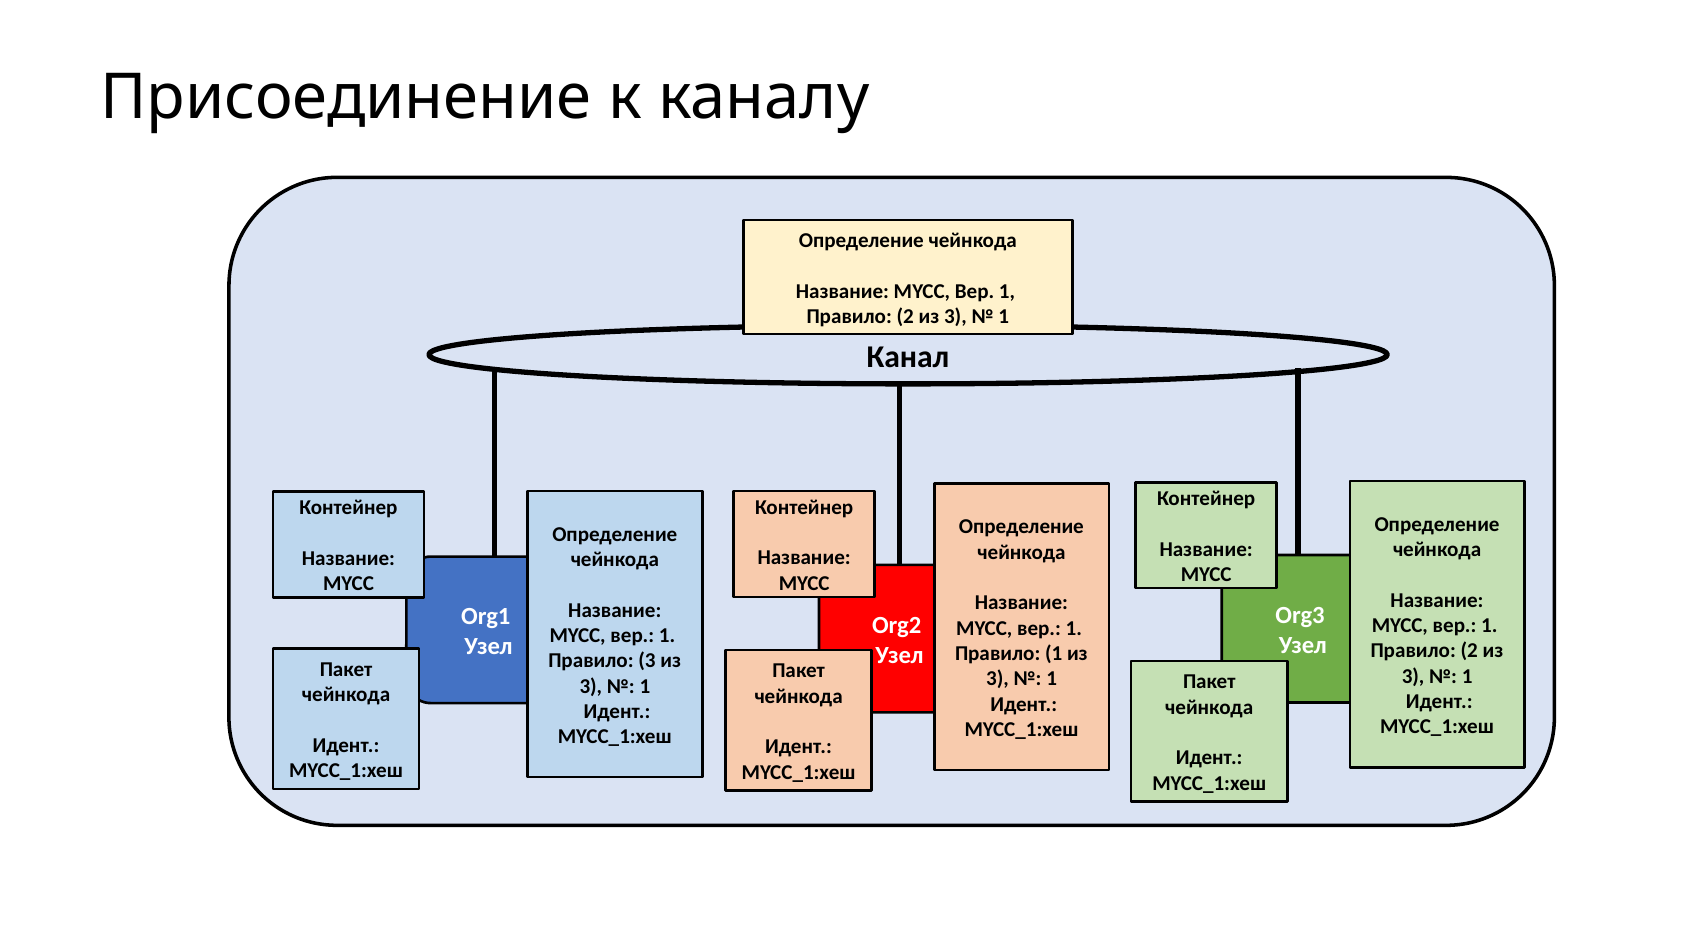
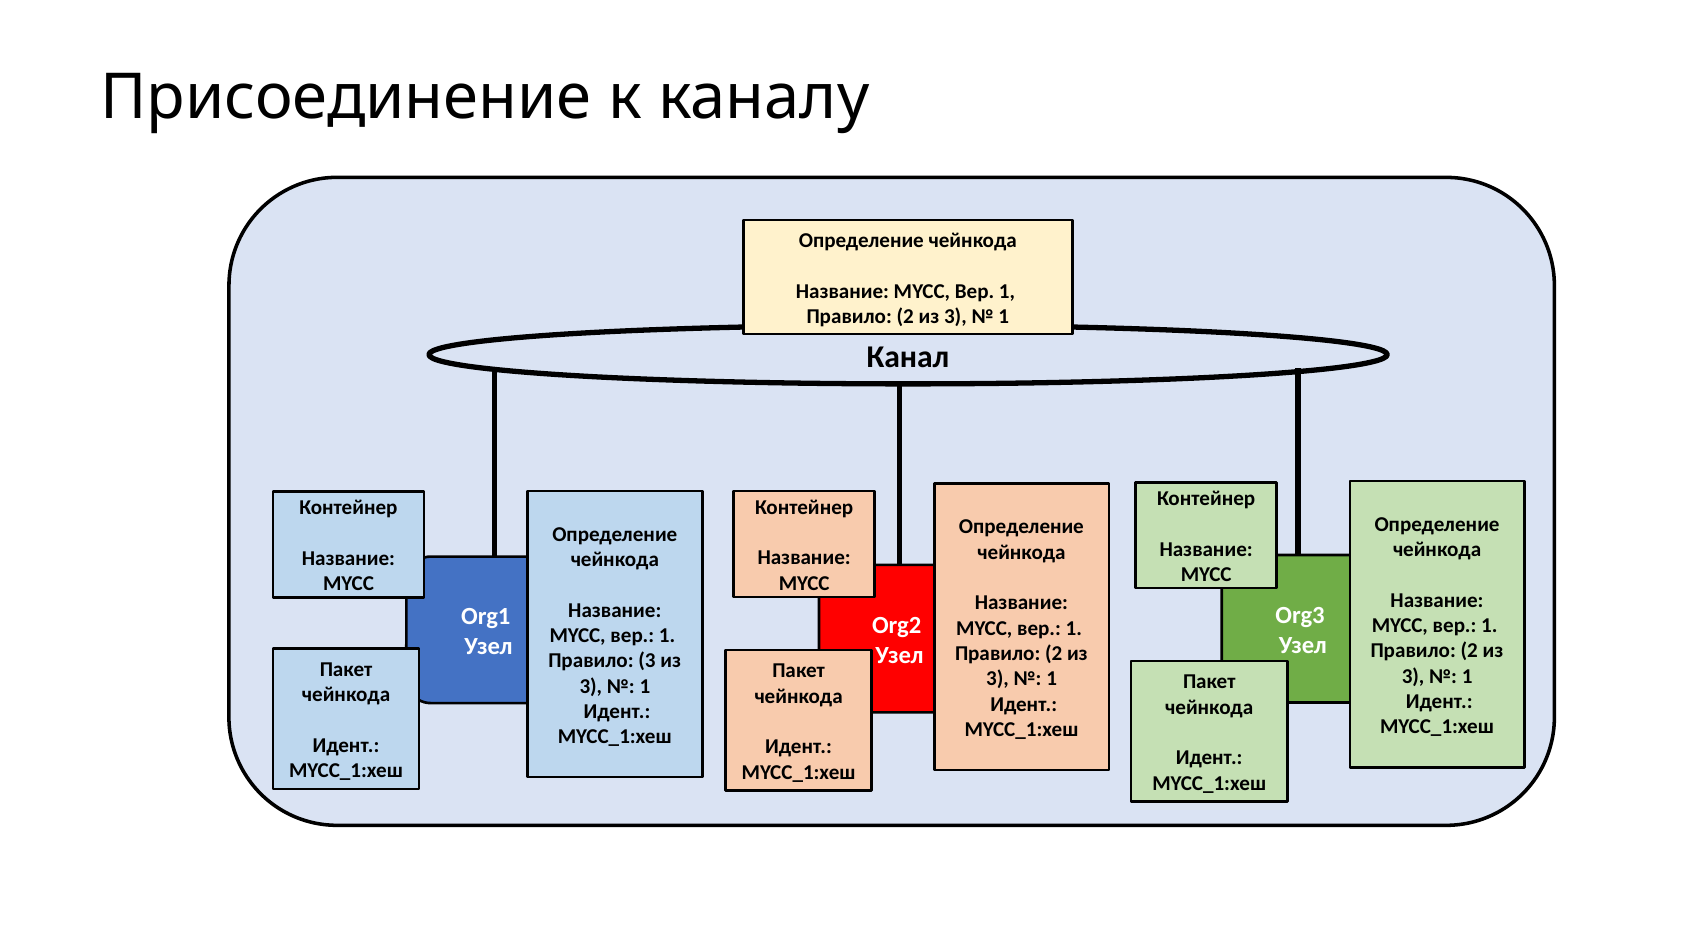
1 at (1054, 654): 1 -> 2
